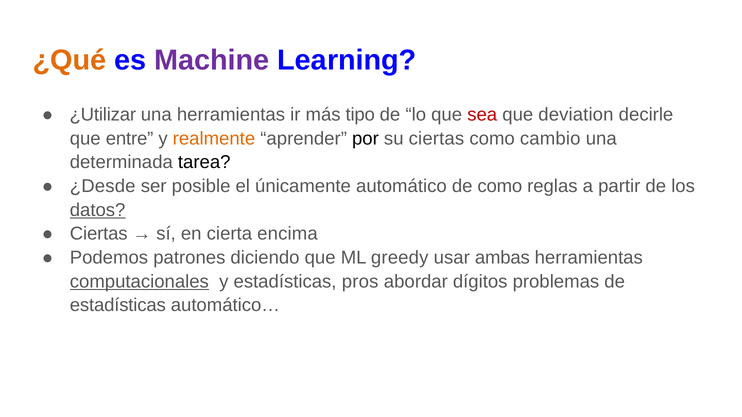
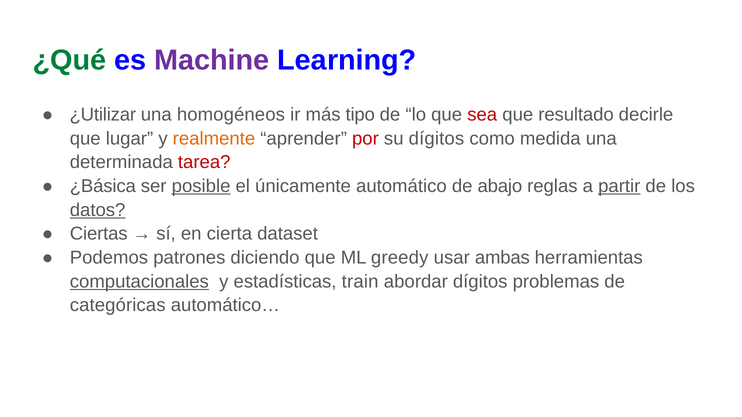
¿Qué colour: orange -> green
una herramientas: herramientas -> homogéneos
deviation: deviation -> resultado
entre: entre -> lugar
por colour: black -> red
su ciertas: ciertas -> dígitos
cambio: cambio -> medida
tarea colour: black -> red
¿Desde: ¿Desde -> ¿Básica
posible underline: none -> present
de como: como -> abajo
partir underline: none -> present
encima: encima -> dataset
pros: pros -> train
estadísticas at (118, 306): estadísticas -> categóricas
